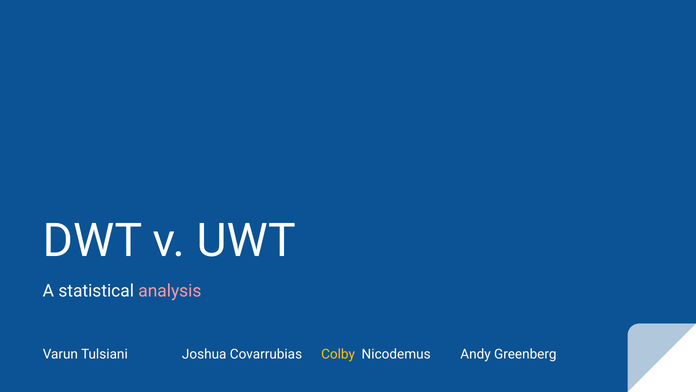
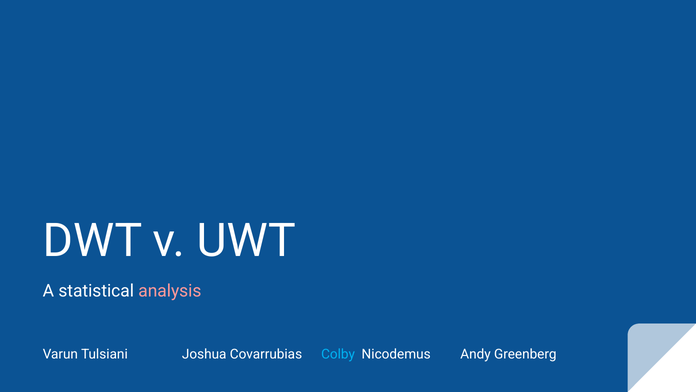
Colby colour: yellow -> light blue
